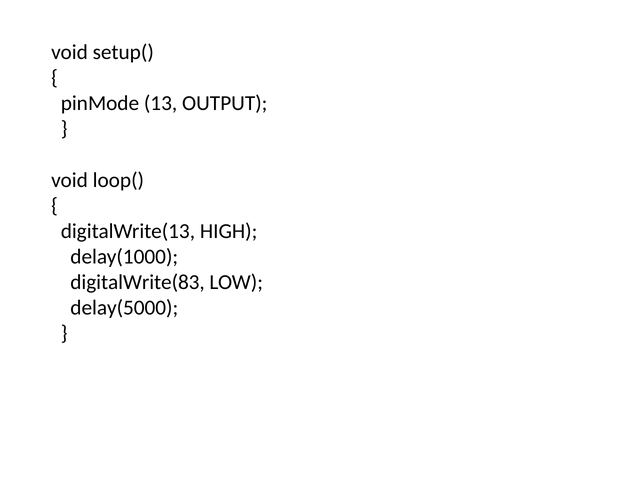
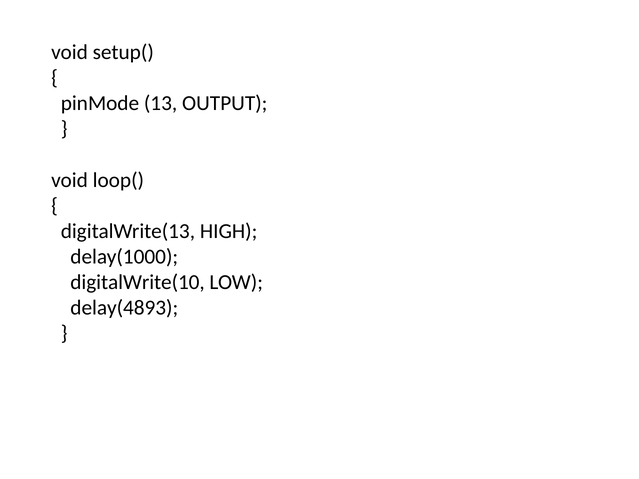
digitalWrite(83: digitalWrite(83 -> digitalWrite(10
delay(5000: delay(5000 -> delay(4893
